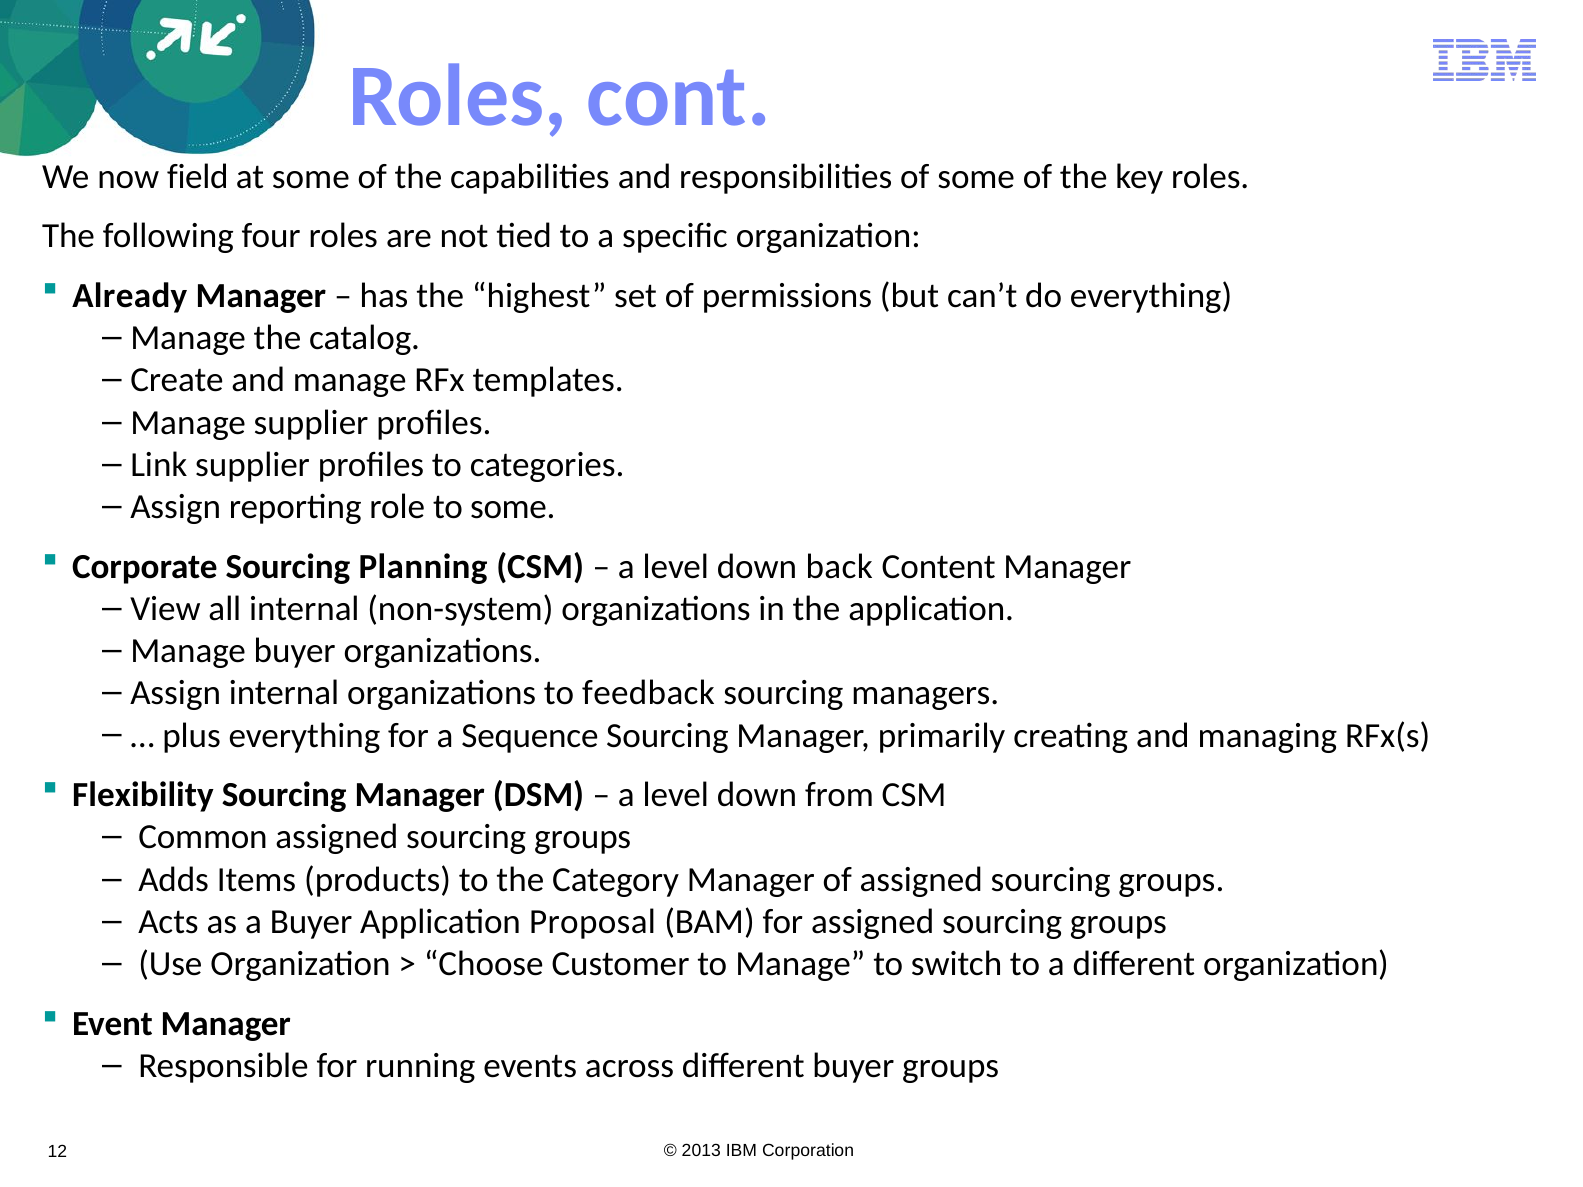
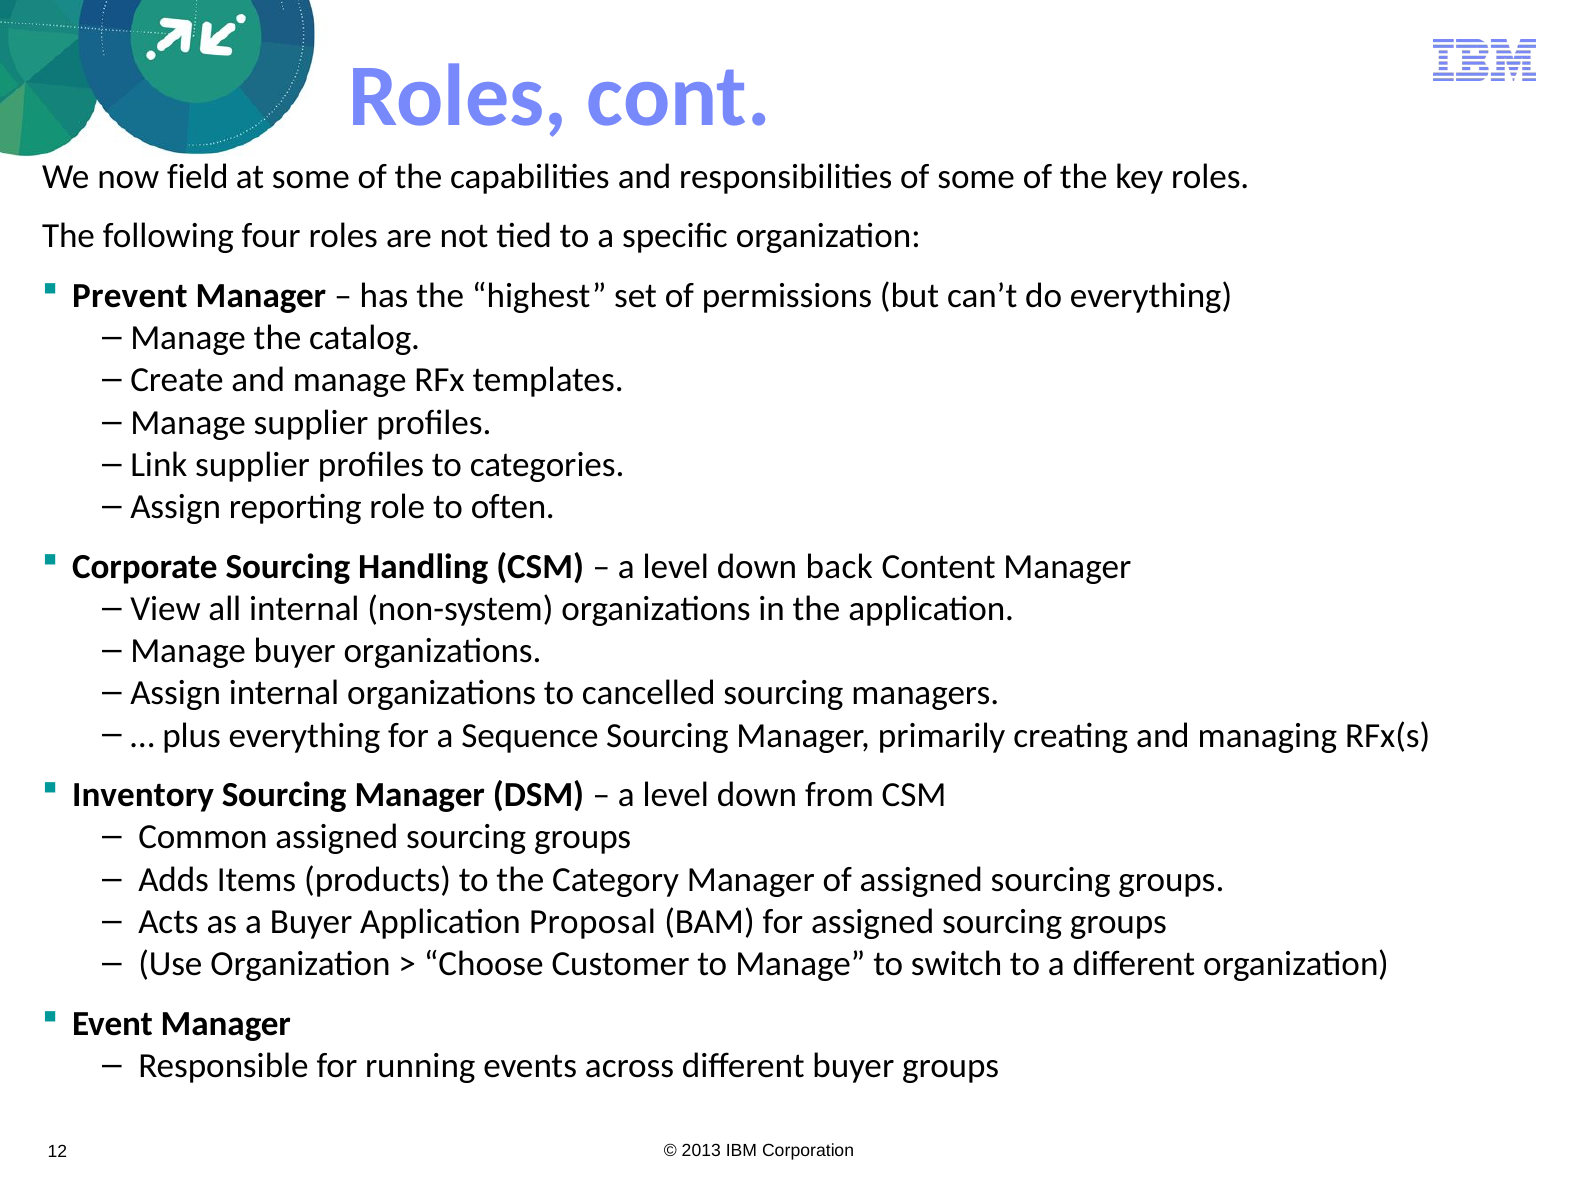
Already: Already -> Prevent
to some: some -> often
Planning: Planning -> Handling
feedback: feedback -> cancelled
Flexibility: Flexibility -> Inventory
